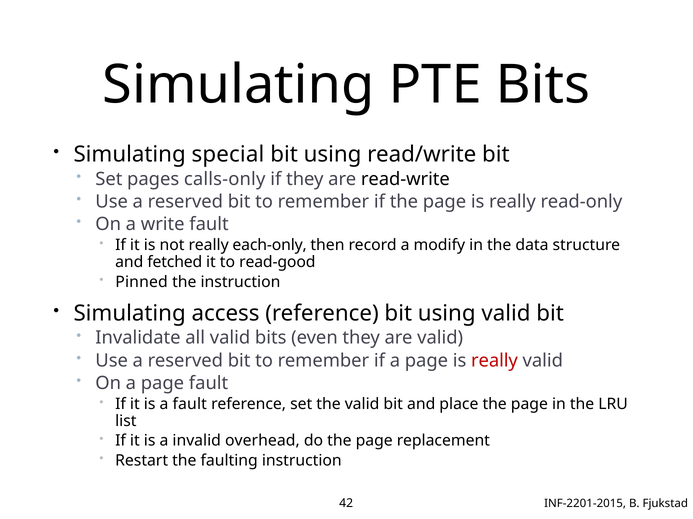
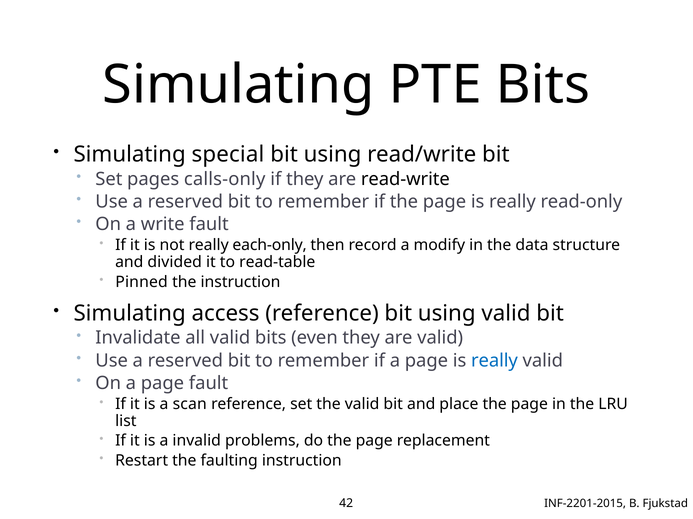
fetched: fetched -> divided
read-good: read-good -> read-table
really at (494, 361) colour: red -> blue
a fault: fault -> scan
overhead: overhead -> problems
